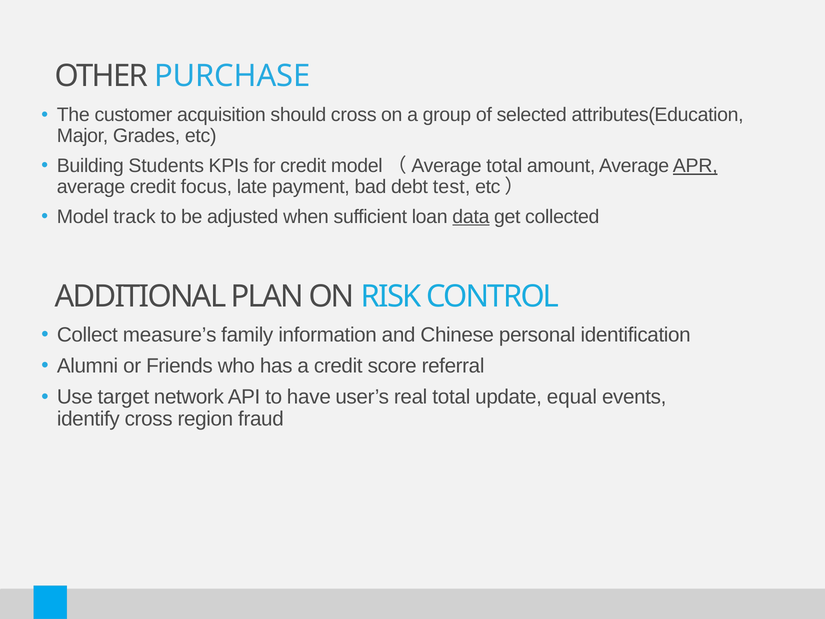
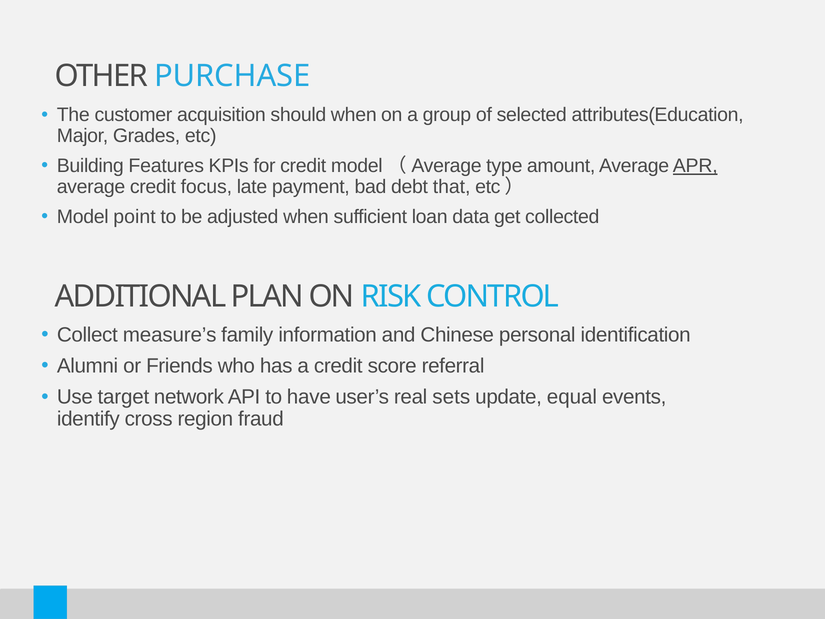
should cross: cross -> when
Students: Students -> Features
model（Average total: total -> type
test: test -> that
track: track -> point
data underline: present -> none
real total: total -> sets
